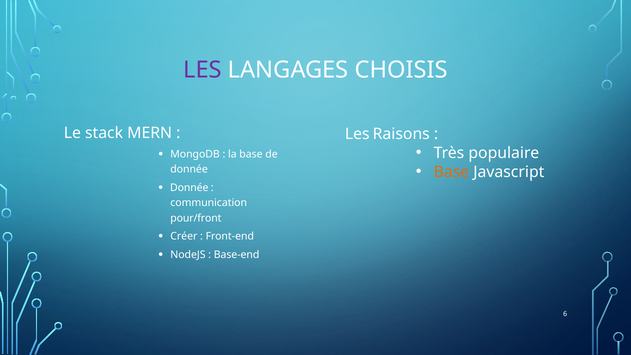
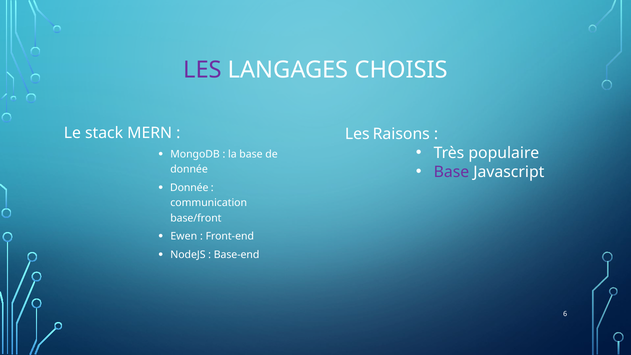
Base at (451, 172) colour: orange -> purple
pour/front: pour/front -> base/front
Créer: Créer -> Ewen
